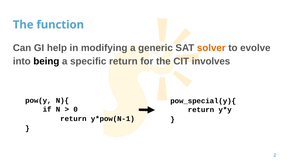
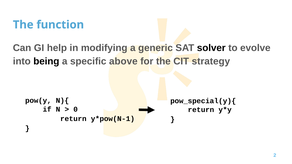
solver colour: orange -> black
specific return: return -> above
involves: involves -> strategy
